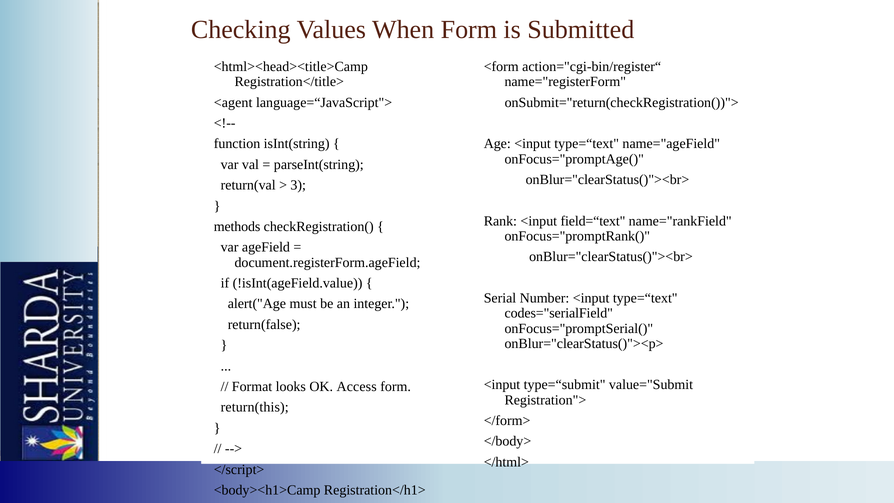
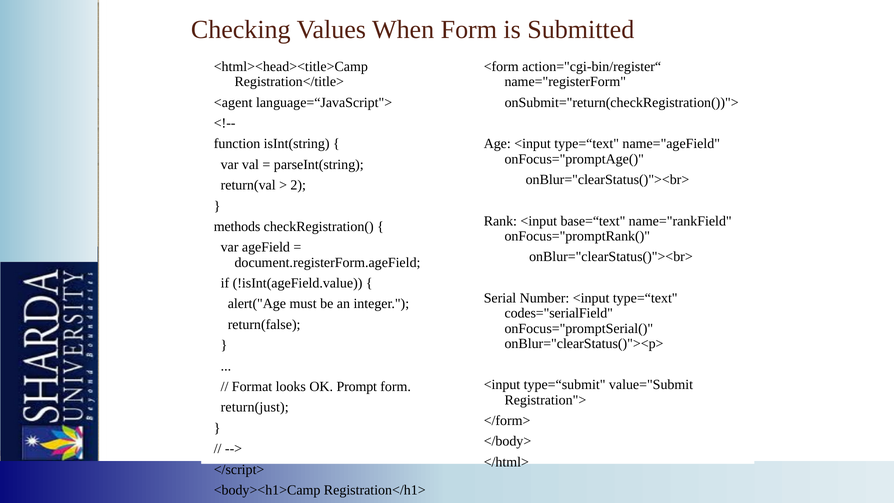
3: 3 -> 2
field=“text: field=“text -> base=“text
Access: Access -> Prompt
return(this: return(this -> return(just
